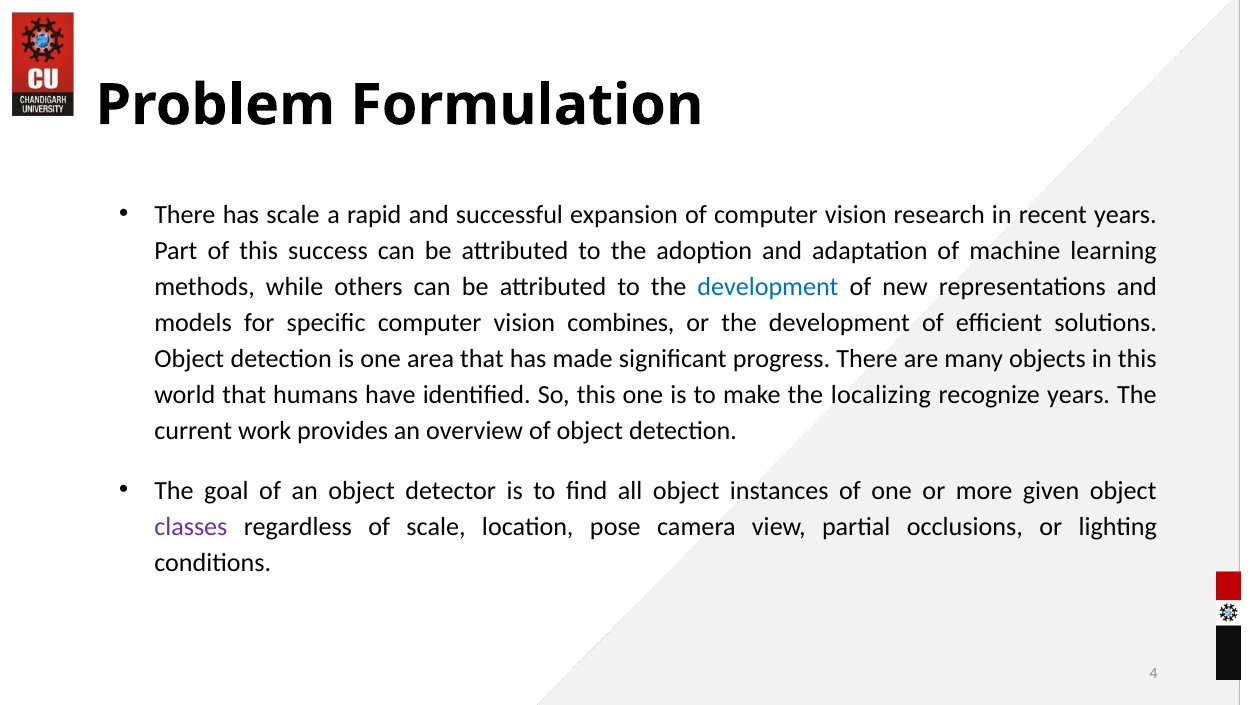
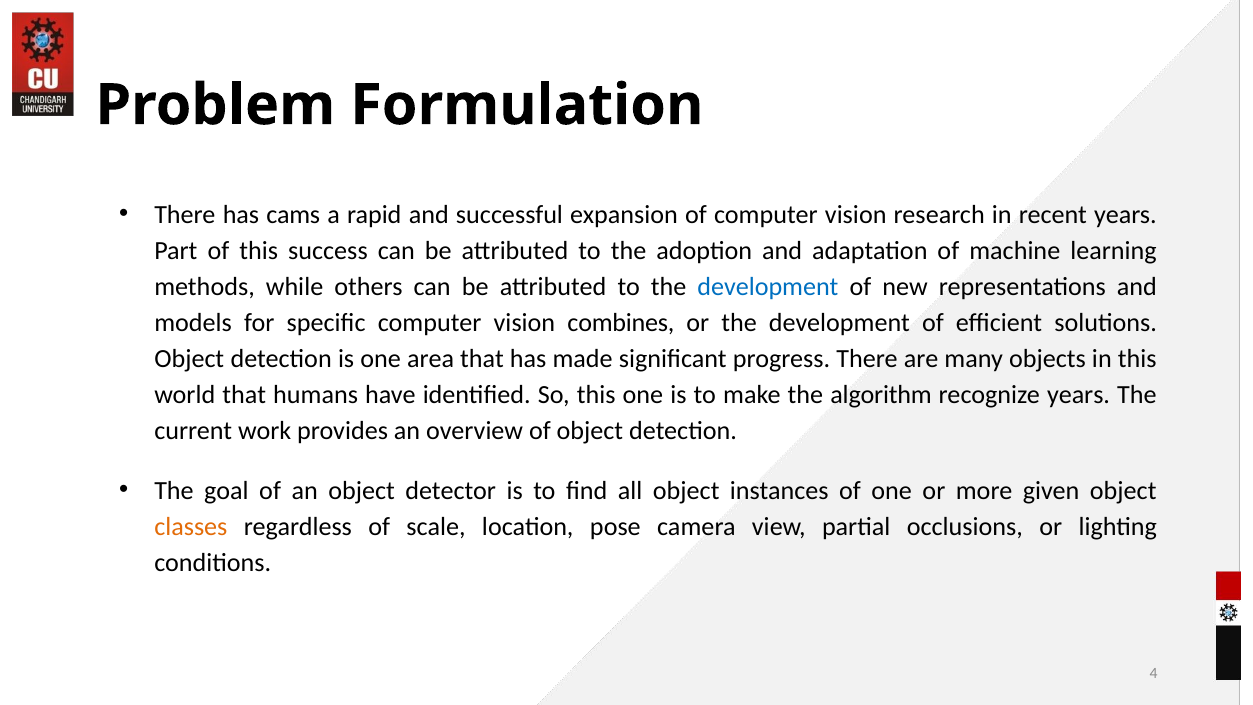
has scale: scale -> cams
localizing: localizing -> algorithm
classes colour: purple -> orange
